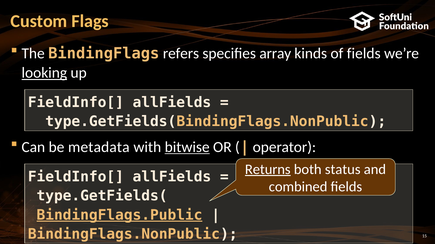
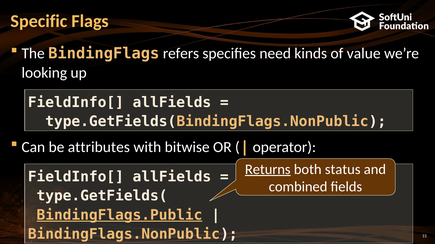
Custom: Custom -> Specific
array: array -> need
of fields: fields -> value
looking underline: present -> none
metadata: metadata -> attributes
bitwise underline: present -> none
